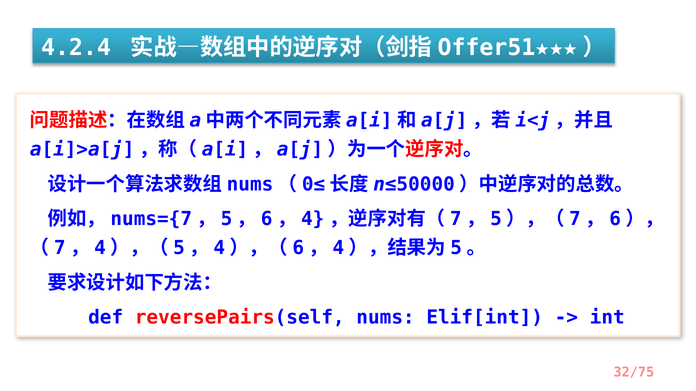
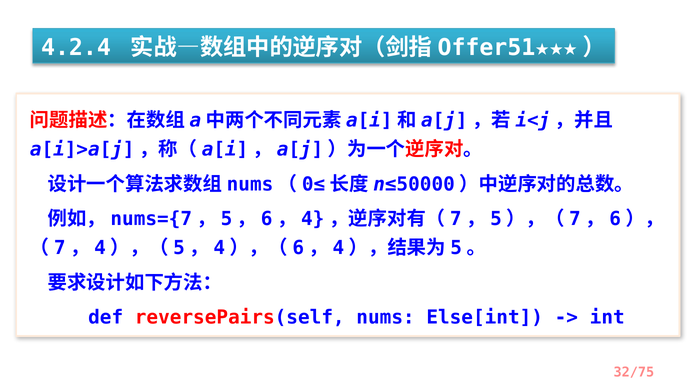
Elif[int: Elif[int -> Else[int
